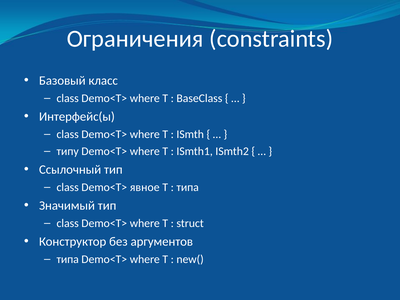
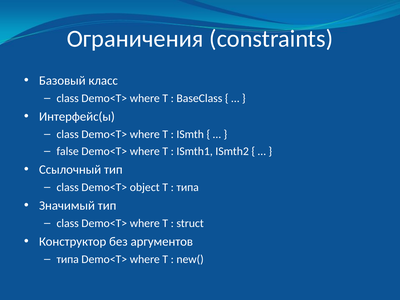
типу: типу -> false
явное: явное -> object
